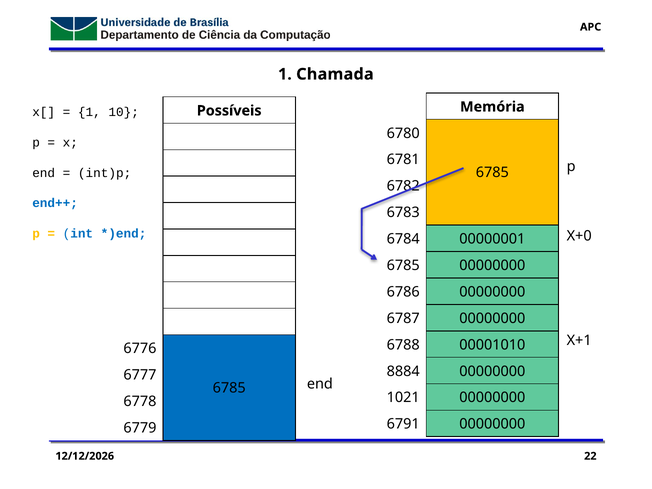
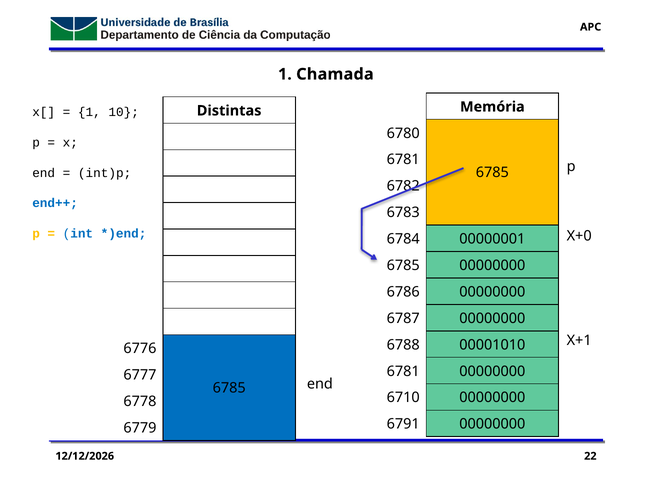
Possíveis: Possíveis -> Distintas
8884 at (403, 371): 8884 -> 6781
1021: 1021 -> 6710
